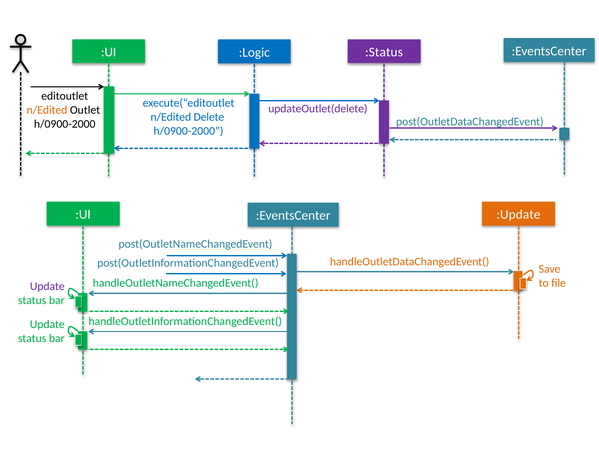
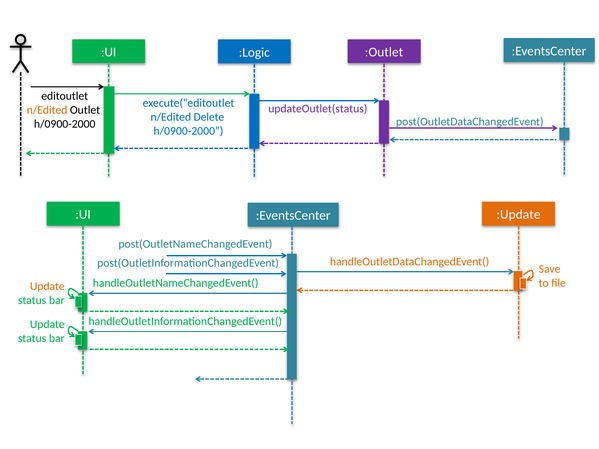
:Status: :Status -> :Outlet
updateOutlet(delete: updateOutlet(delete -> updateOutlet(status
Update at (47, 287) colour: purple -> orange
